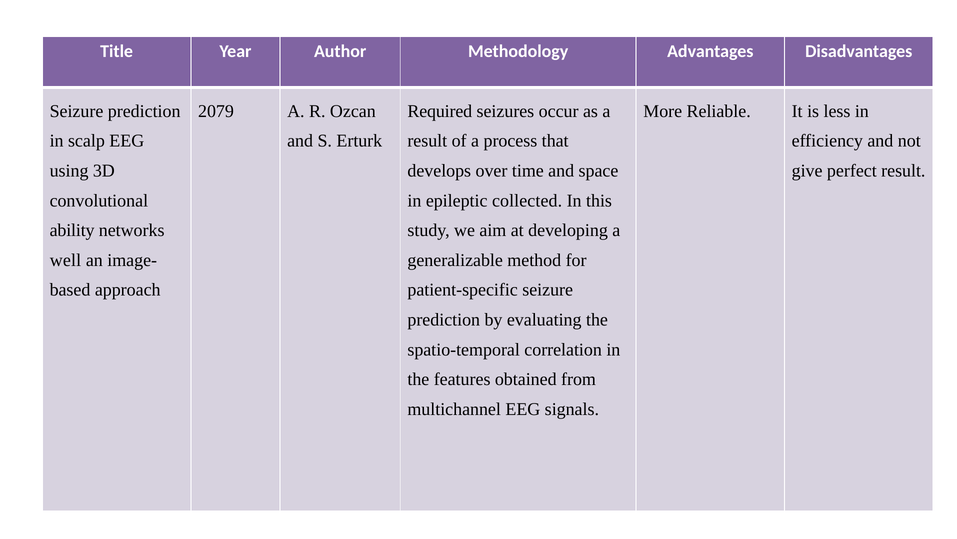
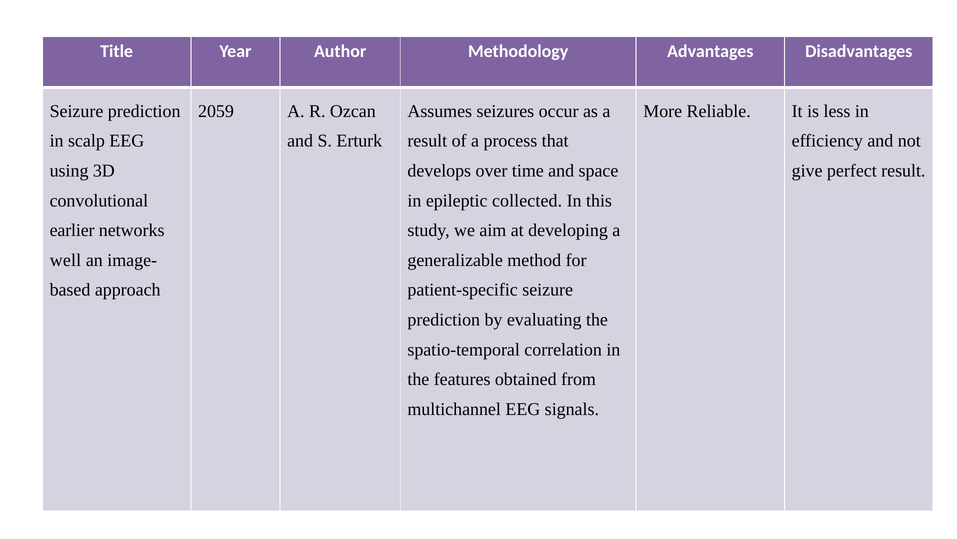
2079: 2079 -> 2059
Required: Required -> Assumes
ability: ability -> earlier
